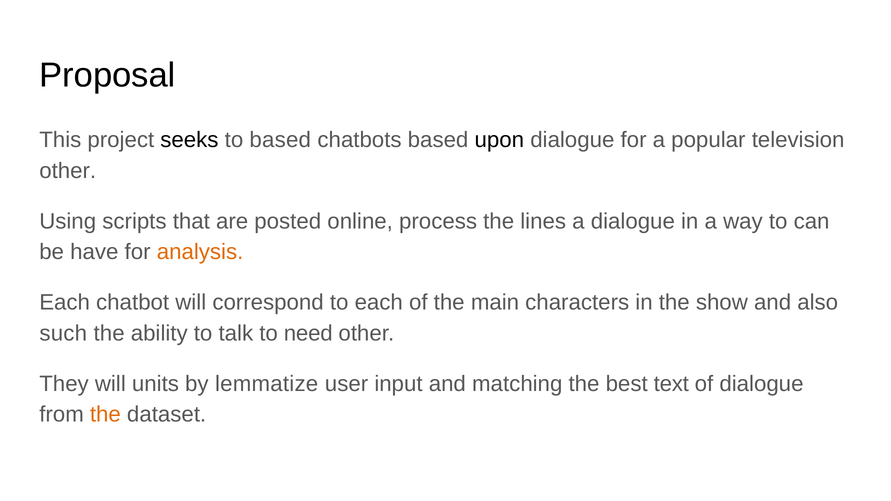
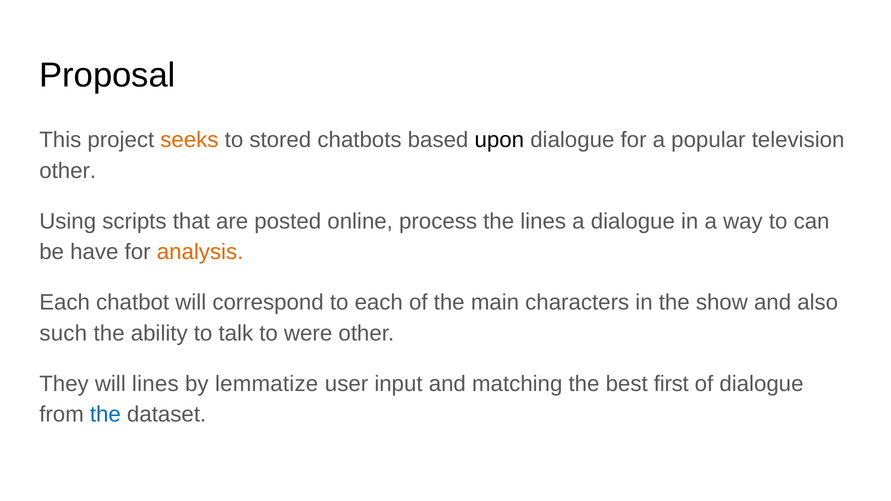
seeks colour: black -> orange
to based: based -> stored
need: need -> were
will units: units -> lines
text: text -> first
the at (105, 415) colour: orange -> blue
